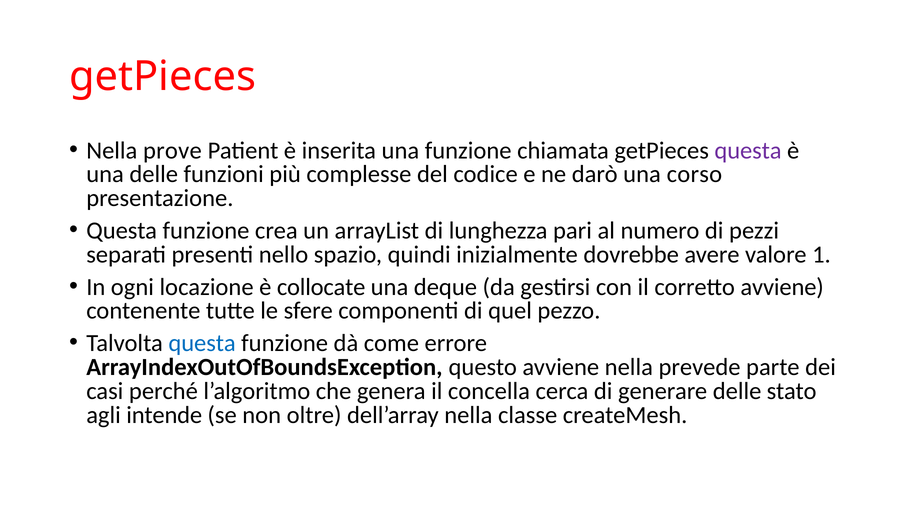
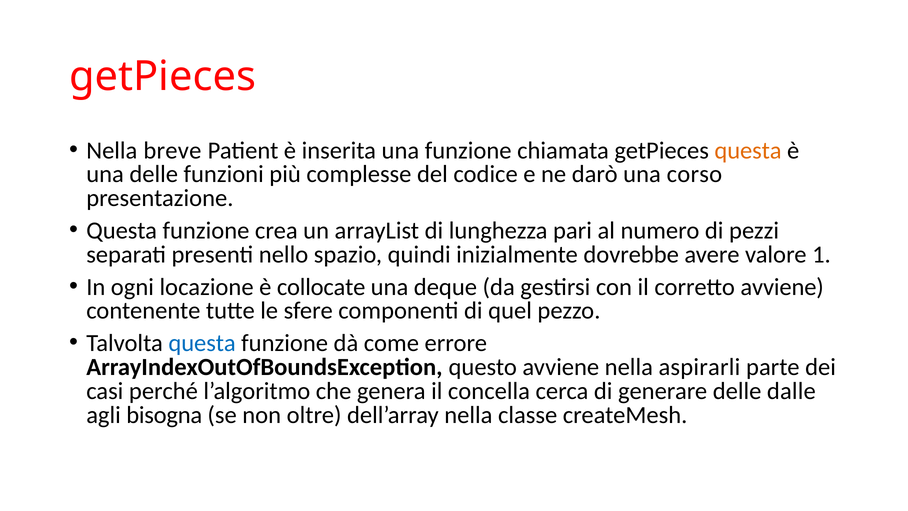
prove: prove -> breve
questa at (748, 150) colour: purple -> orange
prevede: prevede -> aspirarli
stato: stato -> dalle
intende: intende -> bisogna
